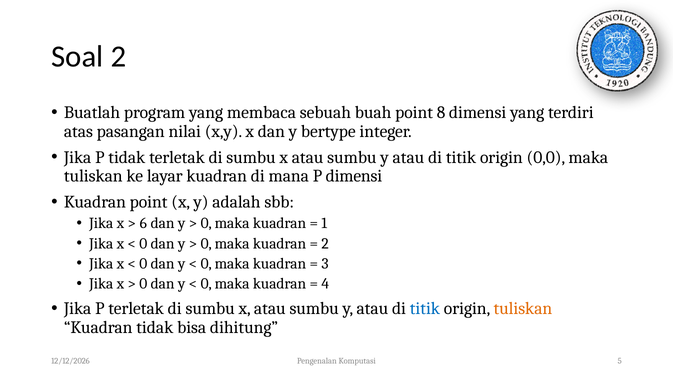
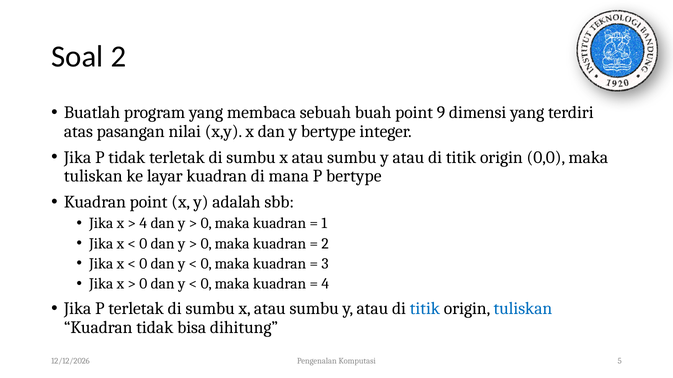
8: 8 -> 9
P dimensi: dimensi -> bertype
6 at (143, 224): 6 -> 4
tuliskan at (523, 309) colour: orange -> blue
